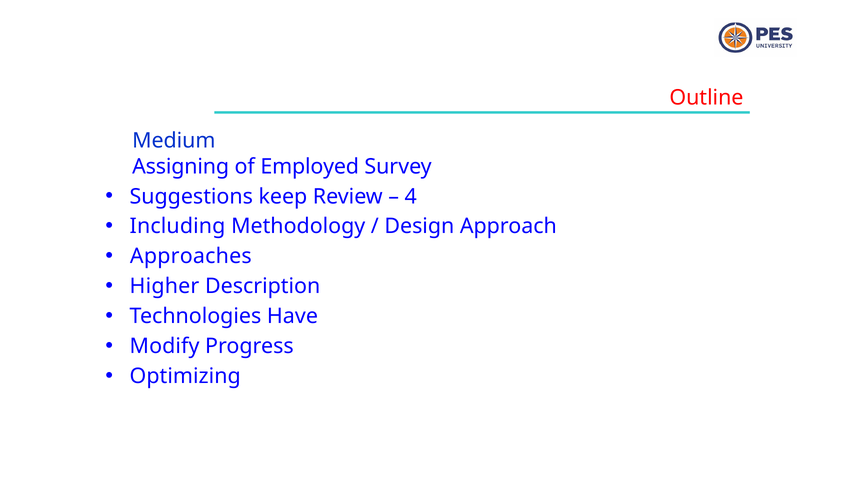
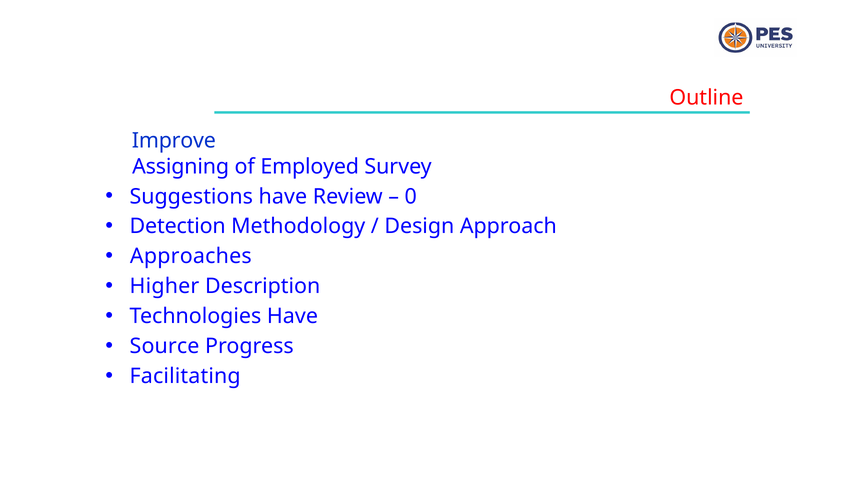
Medium: Medium -> Improve
Suggestions keep: keep -> have
4: 4 -> 0
Including: Including -> Detection
Modify: Modify -> Source
Optimizing: Optimizing -> Facilitating
